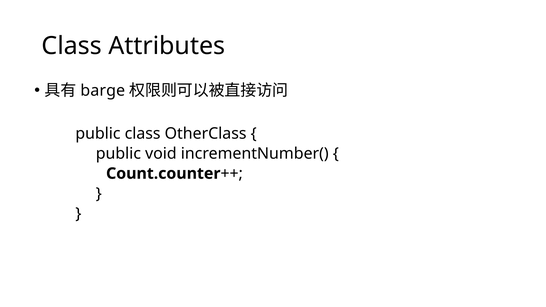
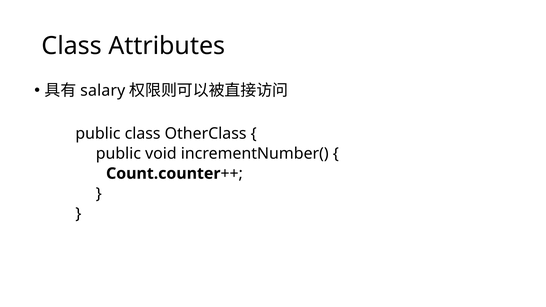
barge: barge -> salary
